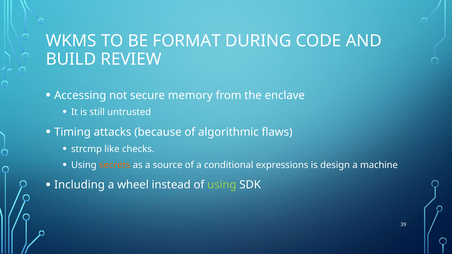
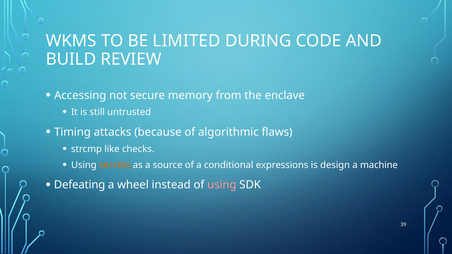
FORMAT: FORMAT -> LIMITED
Including: Including -> Defeating
using at (222, 185) colour: light green -> pink
